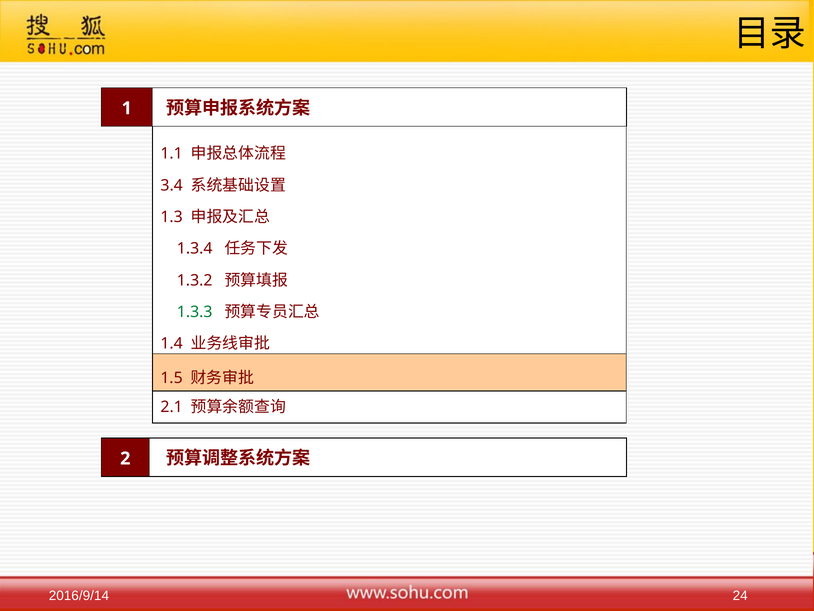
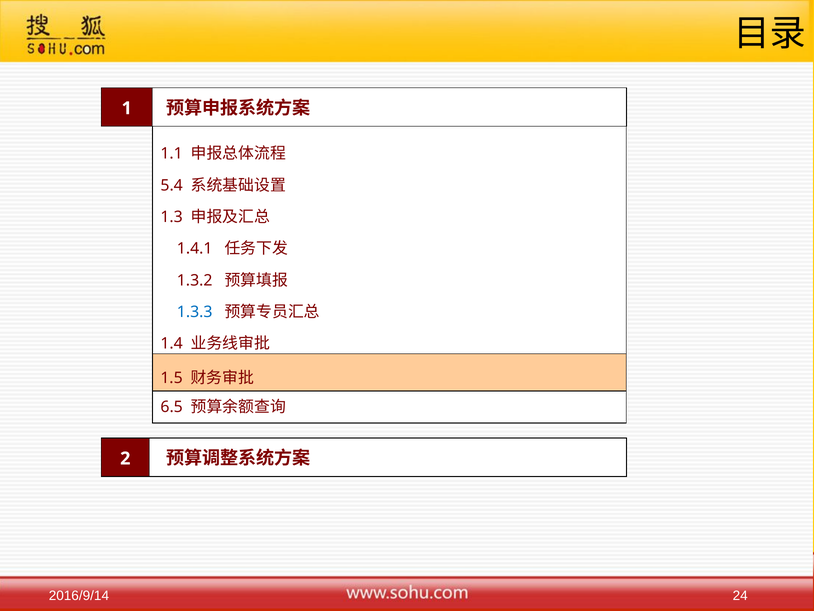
3.4: 3.4 -> 5.4
1.3.4: 1.3.4 -> 1.4.1
1.3.3 colour: green -> blue
2.1: 2.1 -> 6.5
